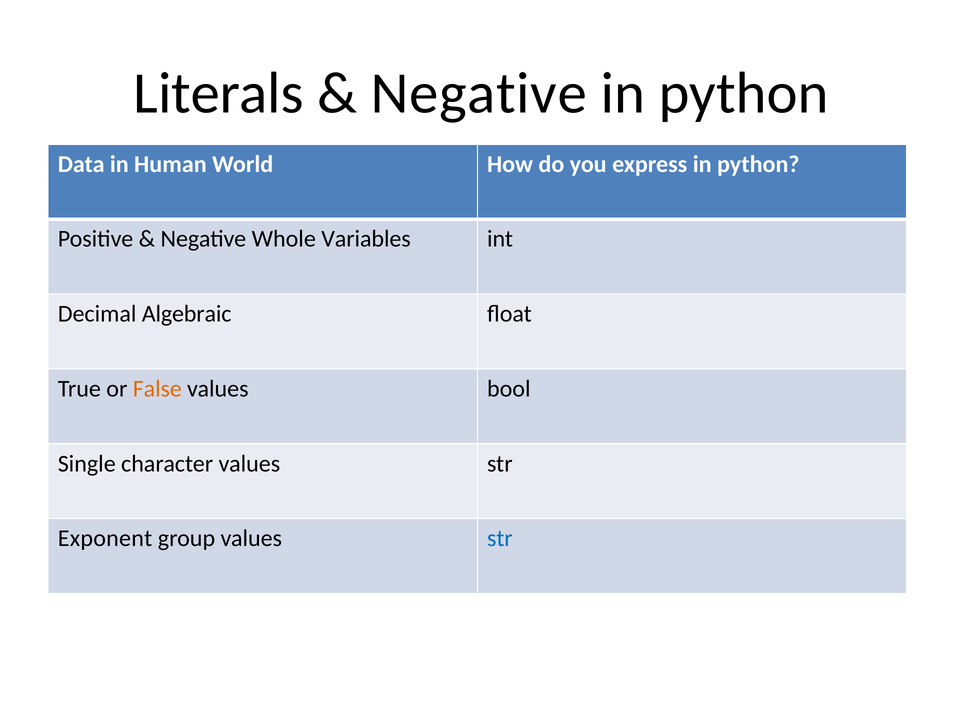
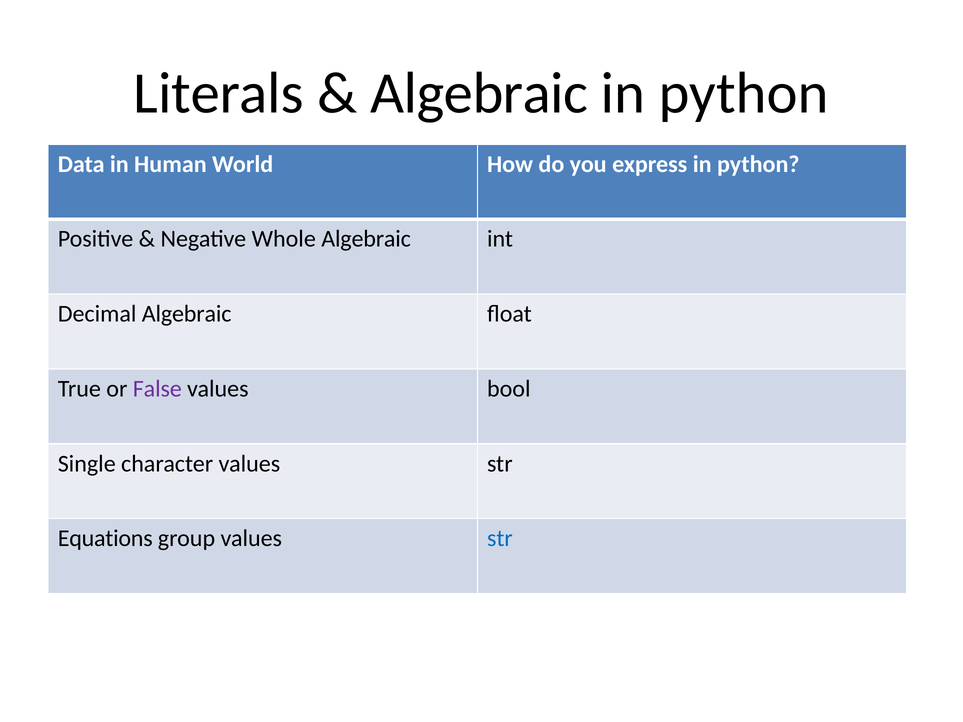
Negative at (479, 93): Negative -> Algebraic
Whole Variables: Variables -> Algebraic
False colour: orange -> purple
Exponent: Exponent -> Equations
